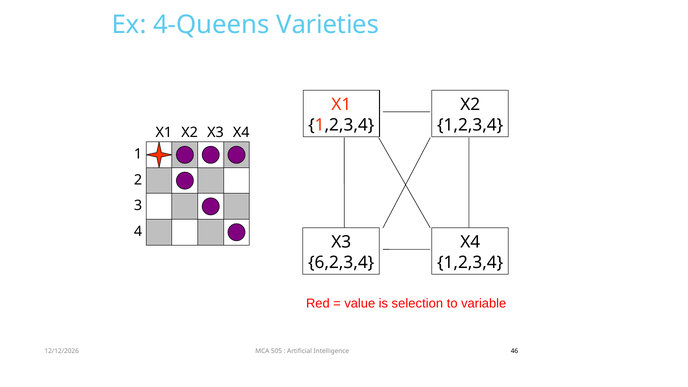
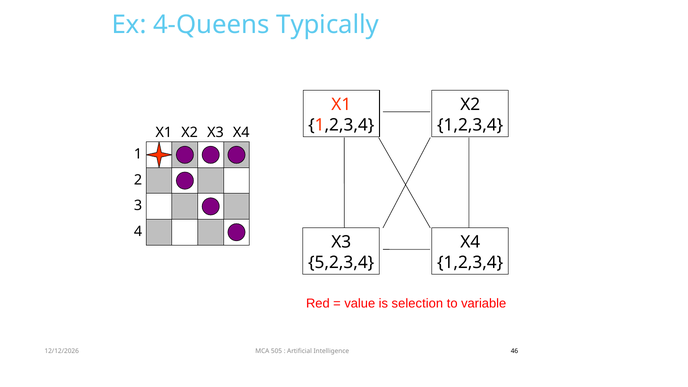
Varieties: Varieties -> Typically
6,2,3,4: 6,2,3,4 -> 5,2,3,4
